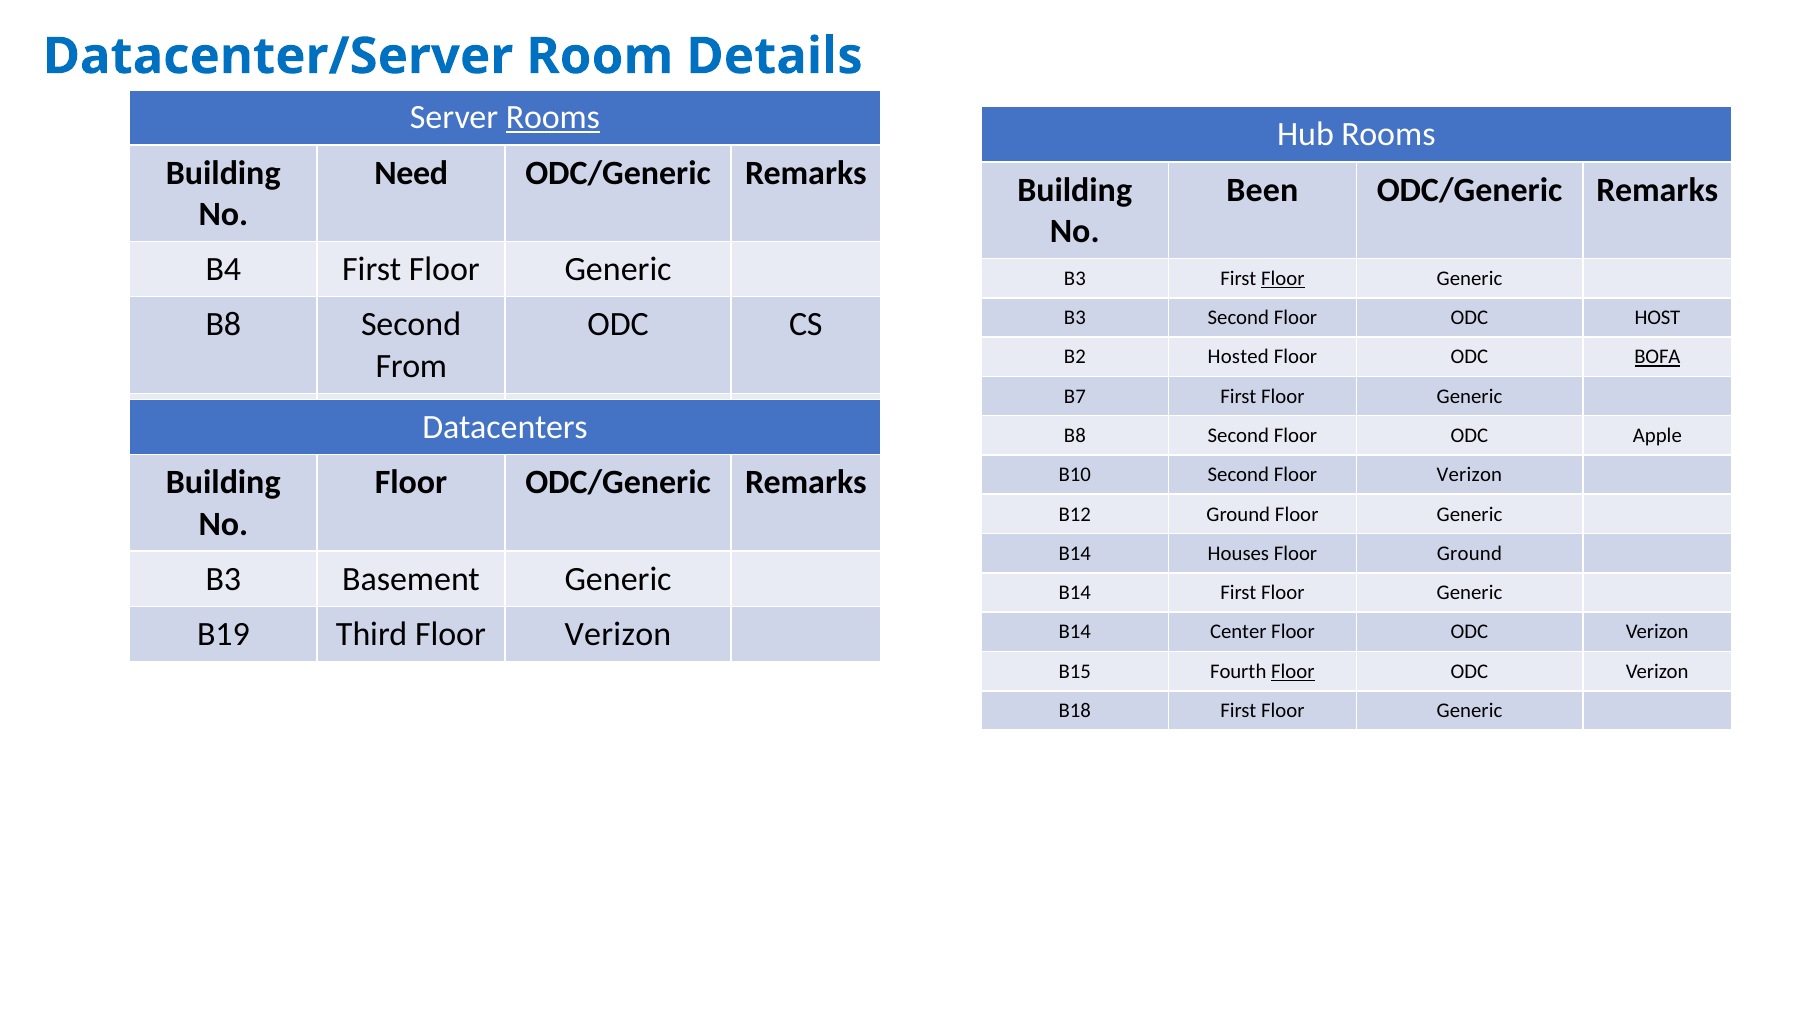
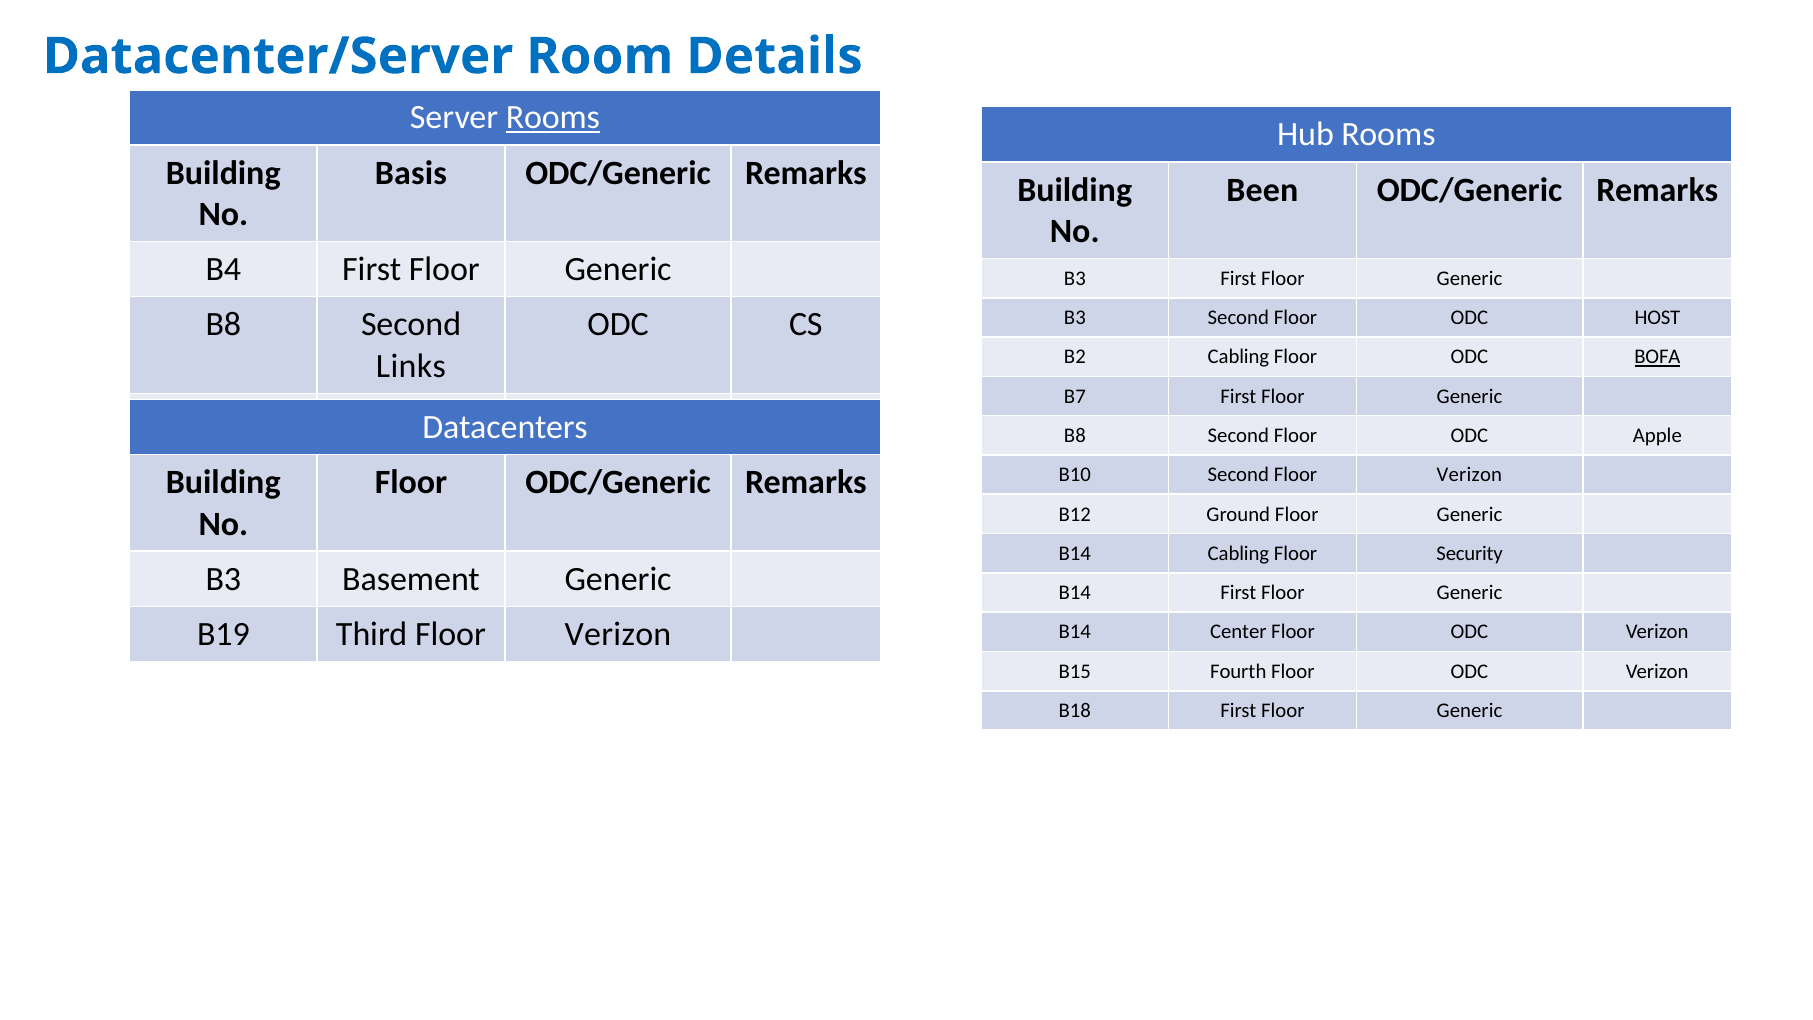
Need: Need -> Basis
Floor at (1283, 278) underline: present -> none
B2 Hosted: Hosted -> Cabling
From: From -> Links
B14 Houses: Houses -> Cabling
Floor Ground: Ground -> Security
Floor at (1293, 671) underline: present -> none
